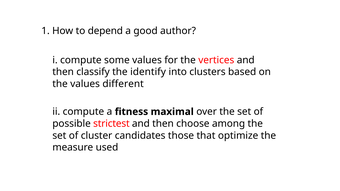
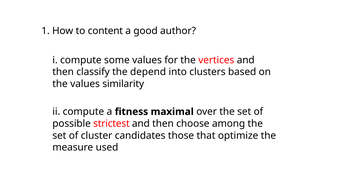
depend: depend -> content
identify: identify -> depend
different: different -> similarity
